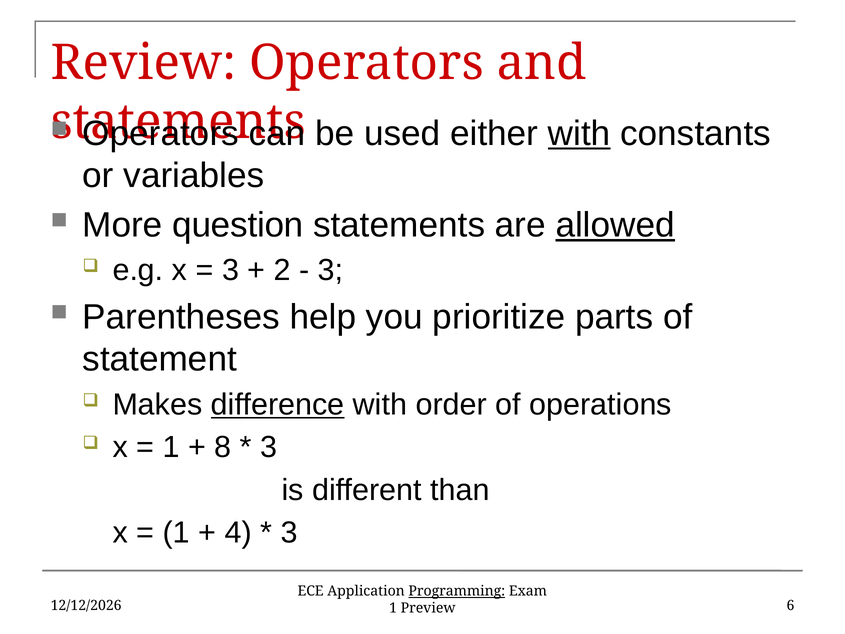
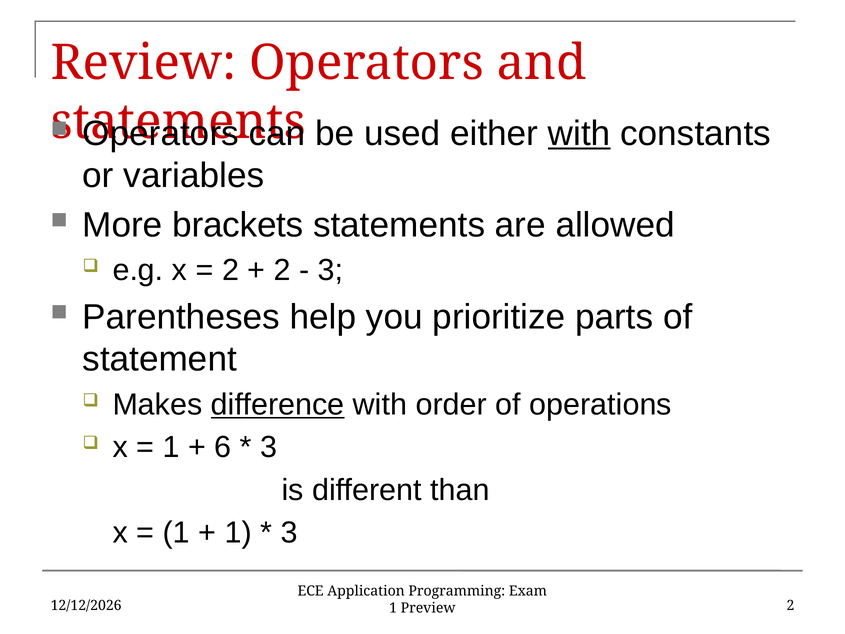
question: question -> brackets
allowed underline: present -> none
3 at (230, 270): 3 -> 2
8: 8 -> 6
4 at (238, 532): 4 -> 1
Programming underline: present -> none
Preview 6: 6 -> 2
